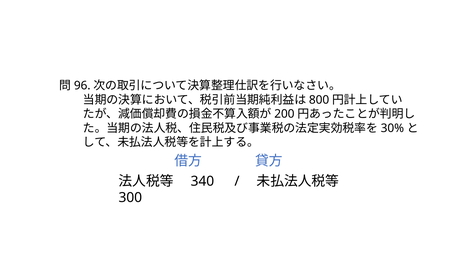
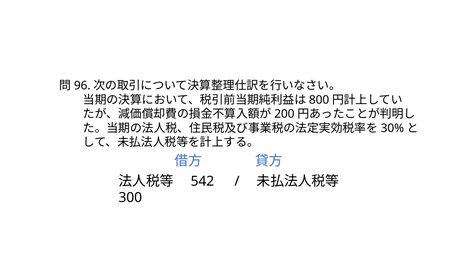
340: 340 -> 542
